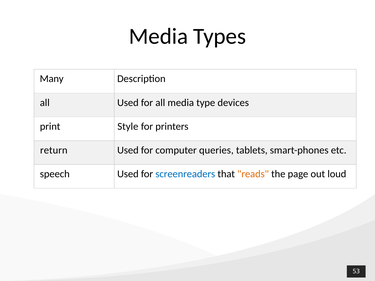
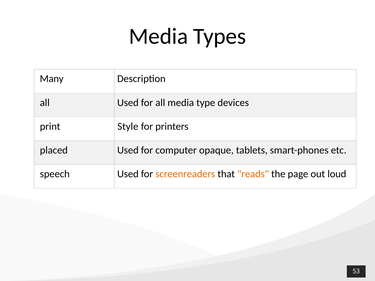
return: return -> placed
queries: queries -> opaque
screenreaders colour: blue -> orange
